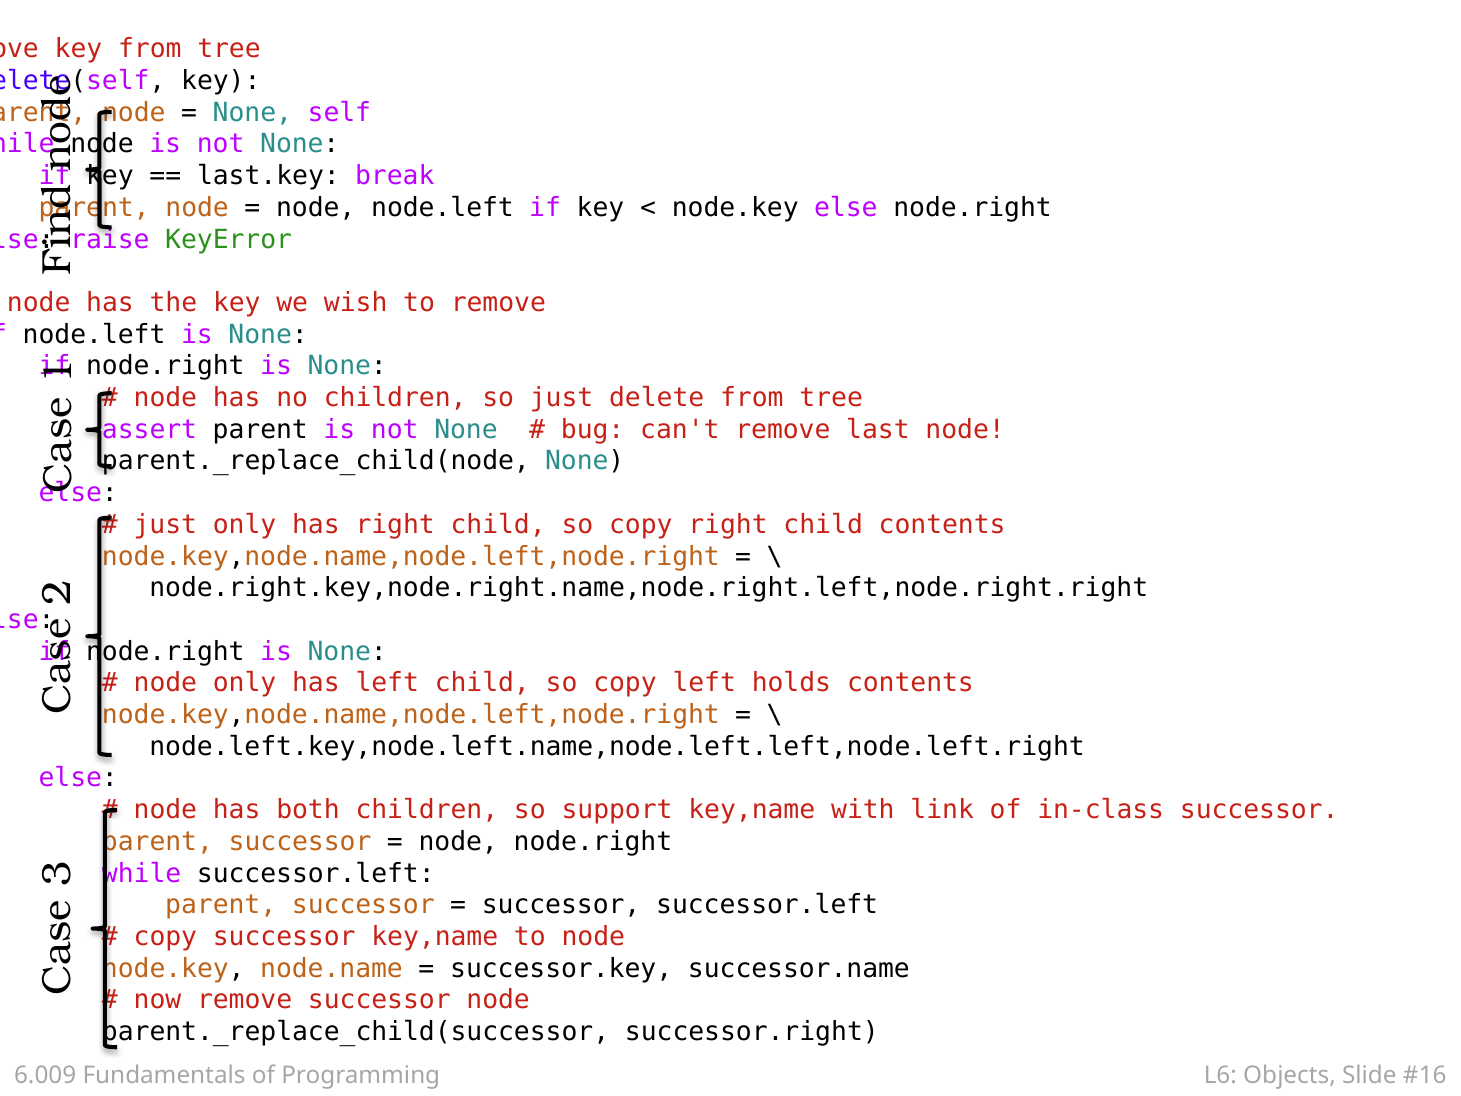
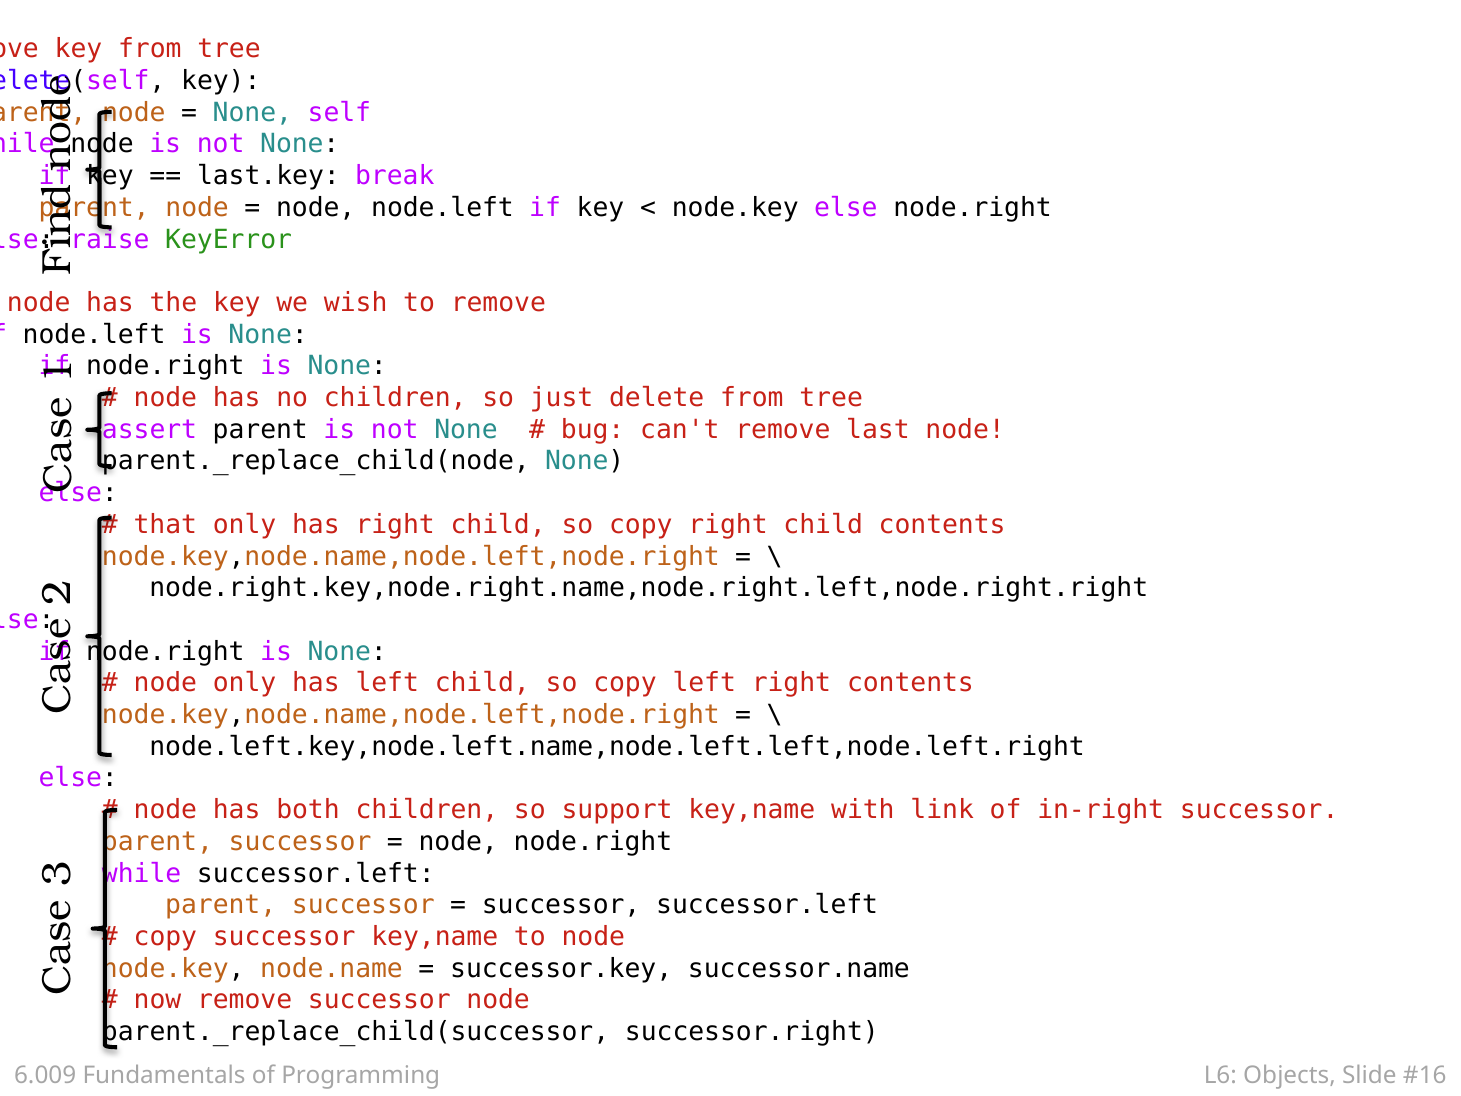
just at (165, 525): just -> that
left holds: holds -> right
in-class: in-class -> in-right
